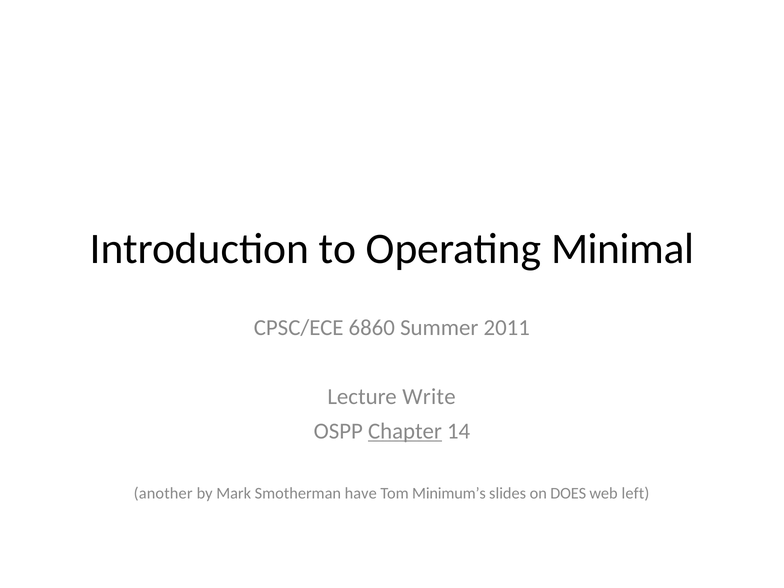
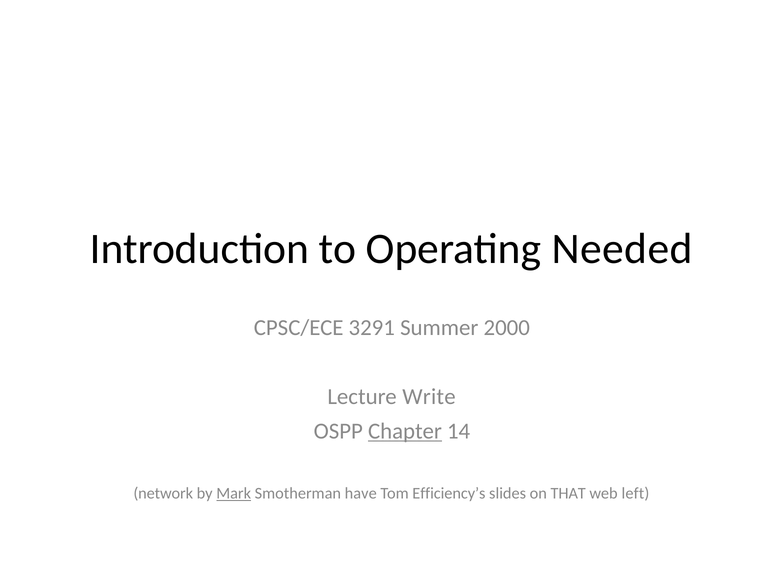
Minimal: Minimal -> Needed
6860: 6860 -> 3291
2011: 2011 -> 2000
another: another -> network
Mark underline: none -> present
Minimum’s: Minimum’s -> Efficiency’s
DOES: DOES -> THAT
